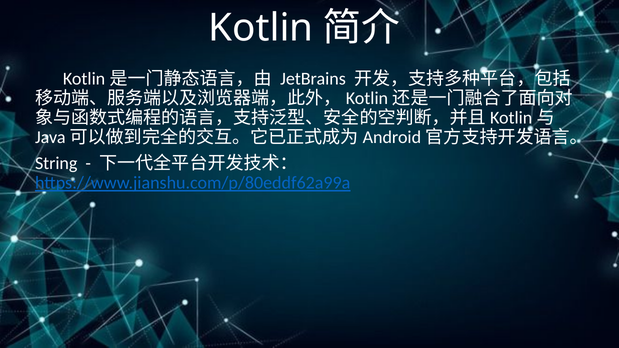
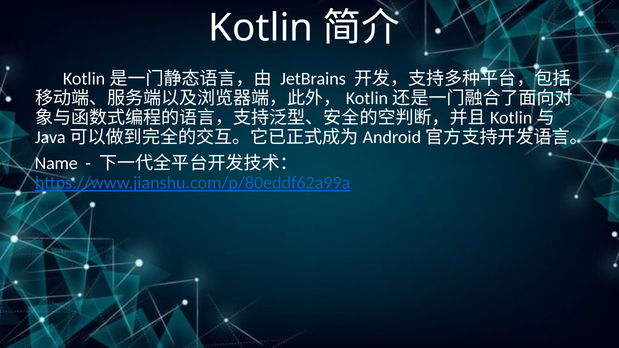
String: String -> Name
